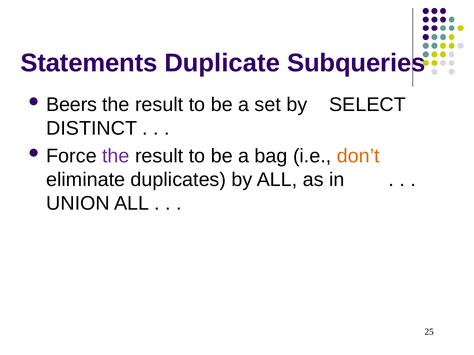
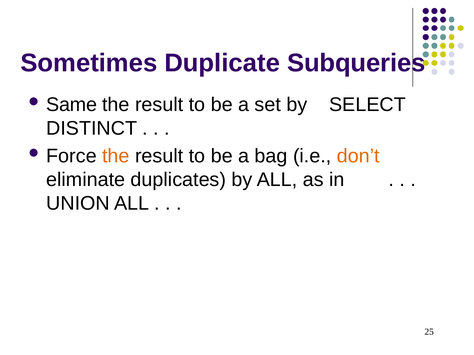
Statements: Statements -> Sometimes
Beers: Beers -> Same
the at (116, 156) colour: purple -> orange
